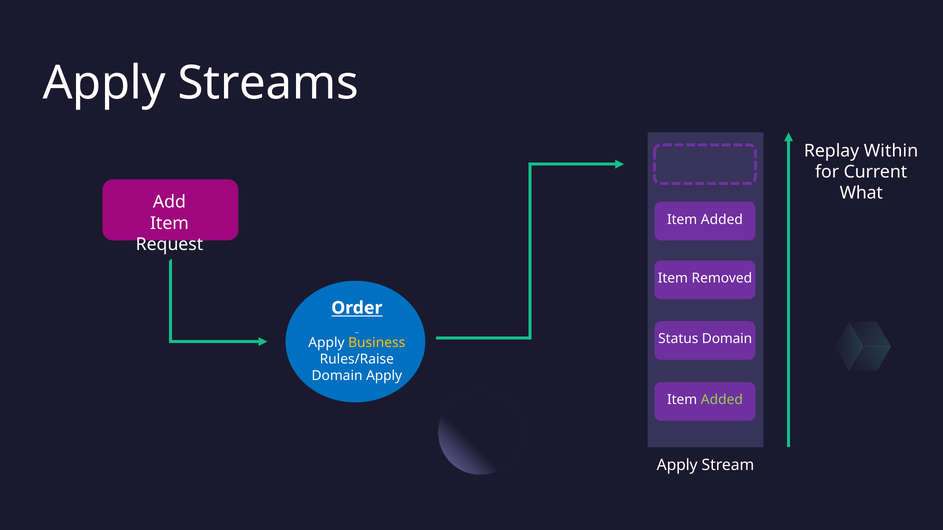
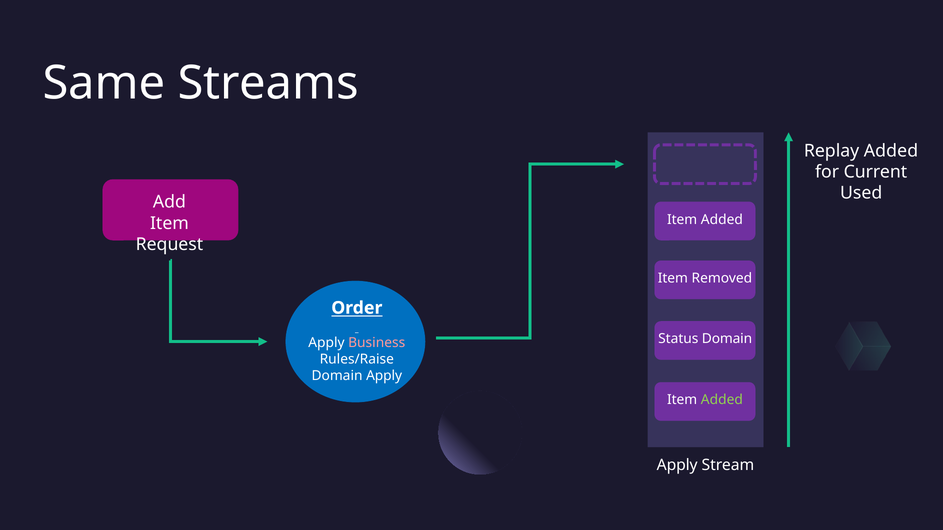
Apply at (104, 83): Apply -> Same
Replay Within: Within -> Added
What: What -> Used
Business colour: yellow -> pink
